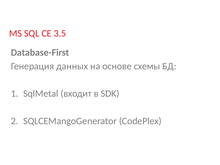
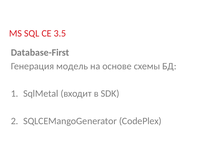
данных: данных -> модель
